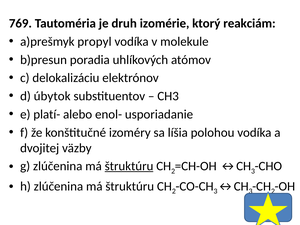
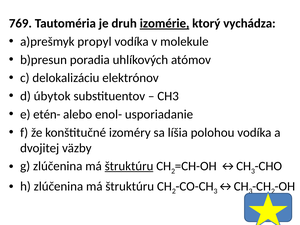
izomérie underline: none -> present
reakciám: reakciám -> vychádza
platí-: platí- -> etén-
